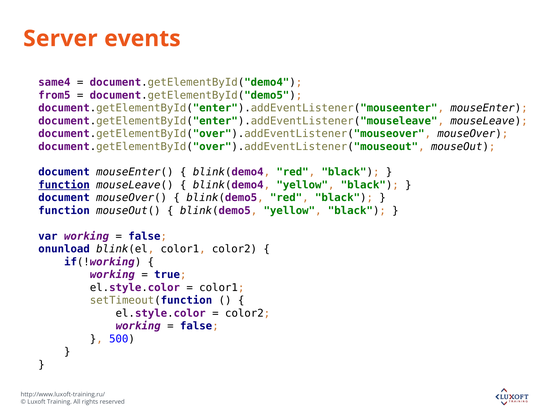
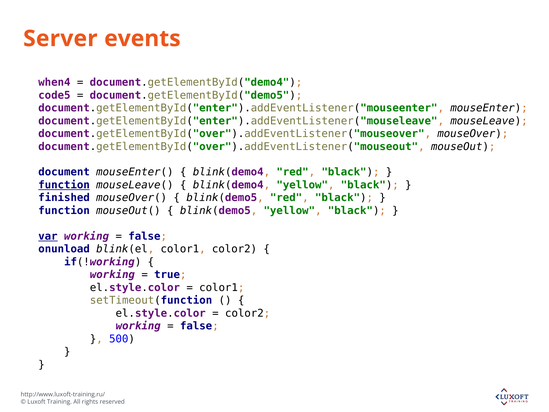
same4: same4 -> when4
from5: from5 -> code5
document at (64, 198): document -> finished
var underline: none -> present
